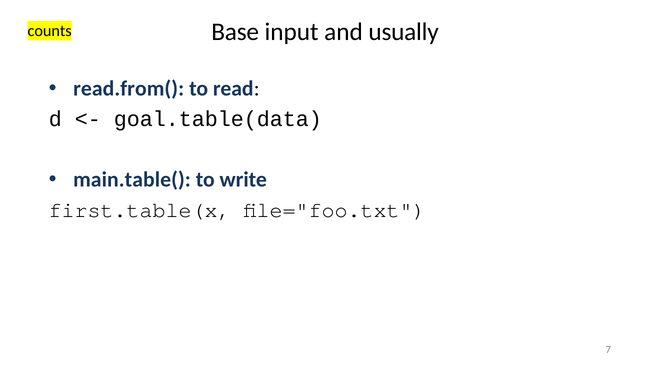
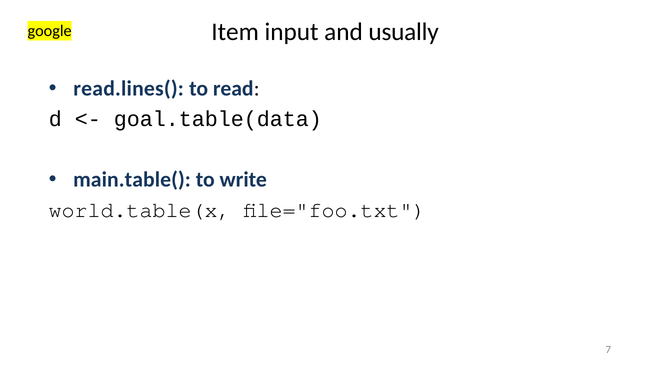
Base: Base -> Item
counts: counts -> google
read.from(: read.from( -> read.lines(
first.table(x: first.table(x -> world.table(x
